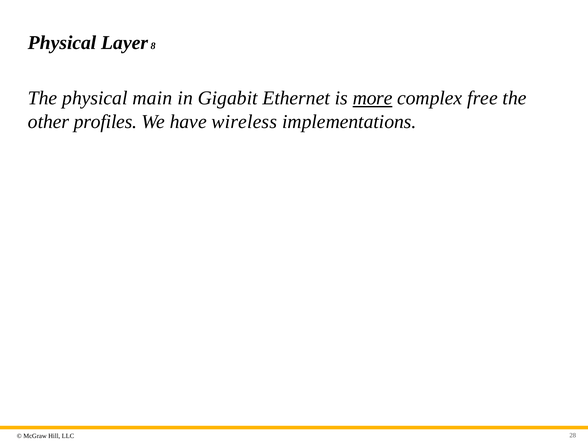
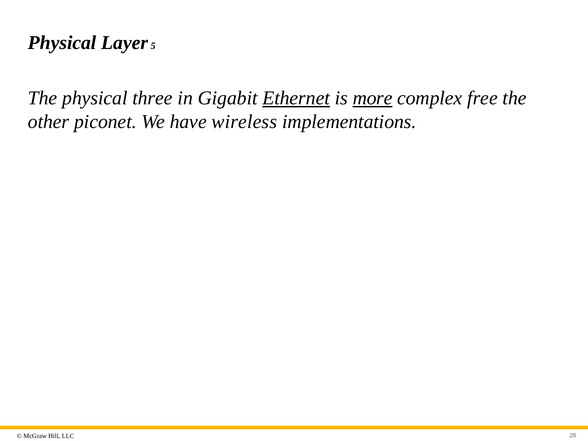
8: 8 -> 5
main: main -> three
Ethernet underline: none -> present
profiles: profiles -> piconet
